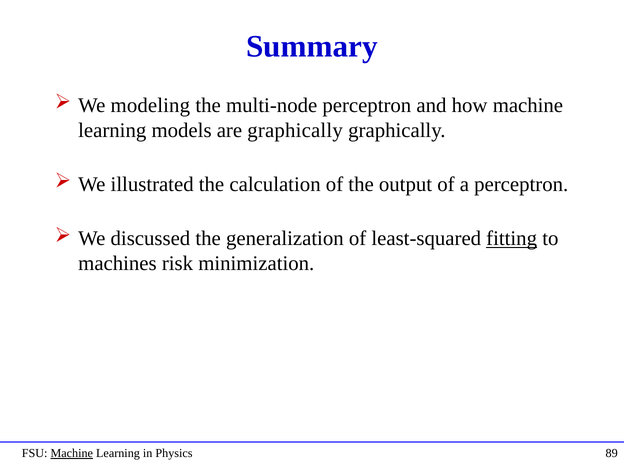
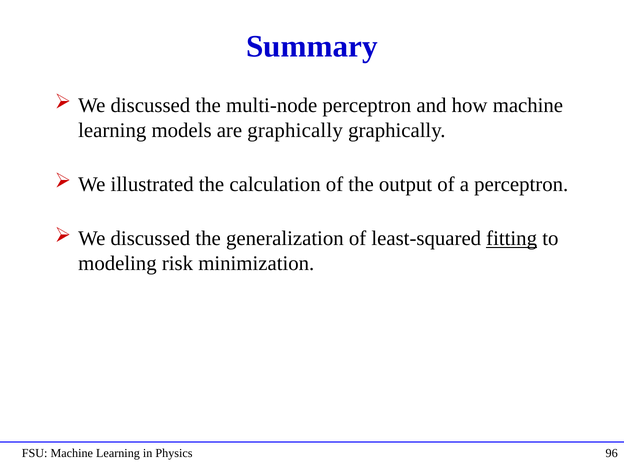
modeling at (150, 105): modeling -> discussed
machines: machines -> modeling
Machine at (72, 453) underline: present -> none
89: 89 -> 96
